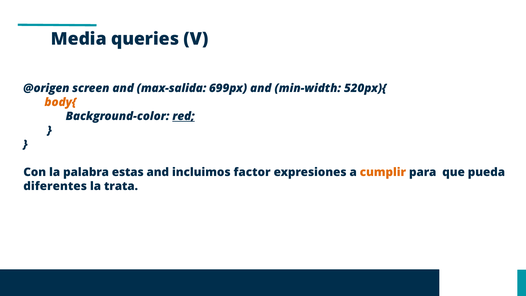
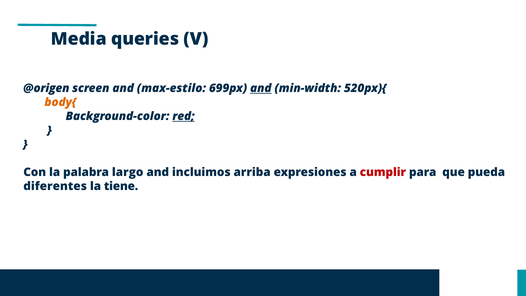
max-salida: max-salida -> max-estilo
and at (261, 88) underline: none -> present
estas: estas -> largo
factor: factor -> arriba
cumplir colour: orange -> red
trata: trata -> tiene
